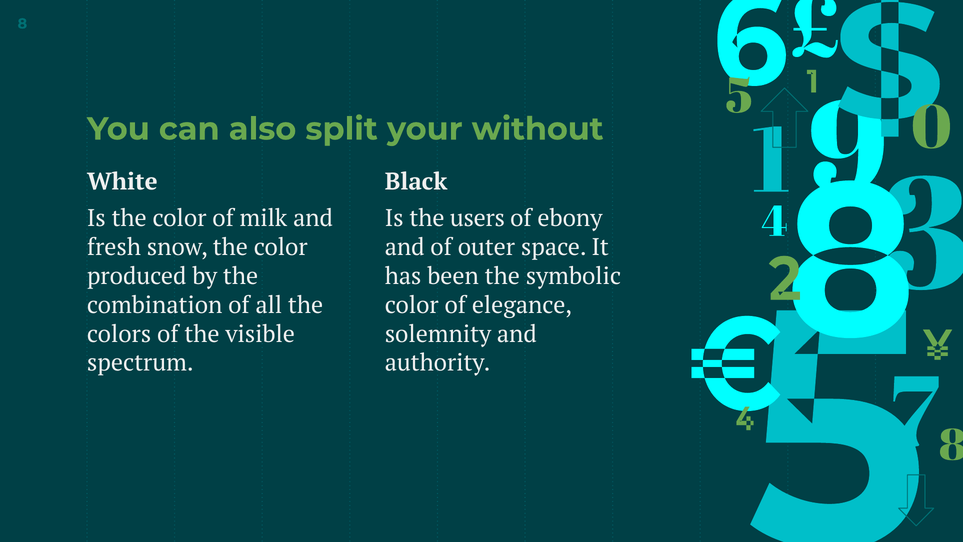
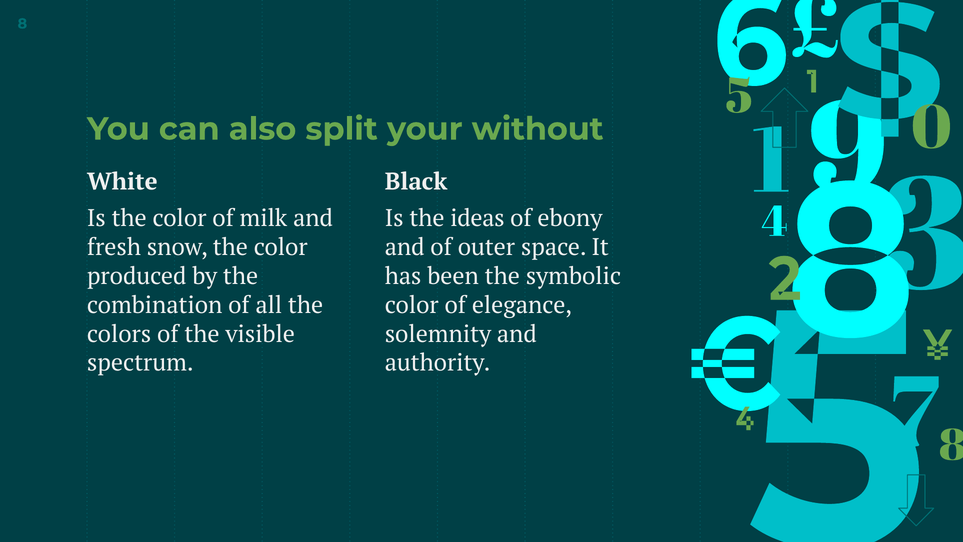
users: users -> ideas
